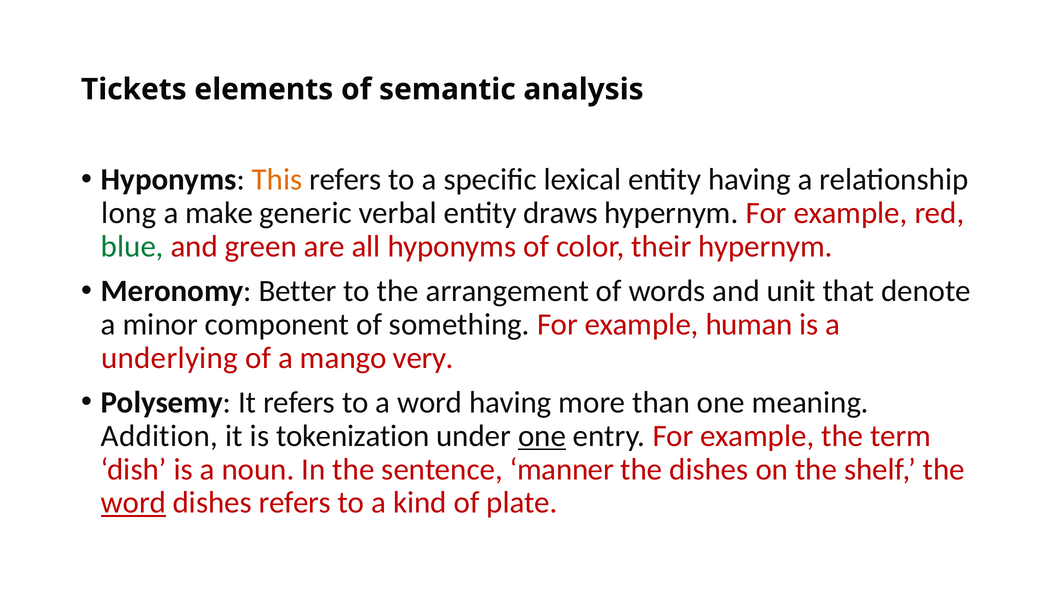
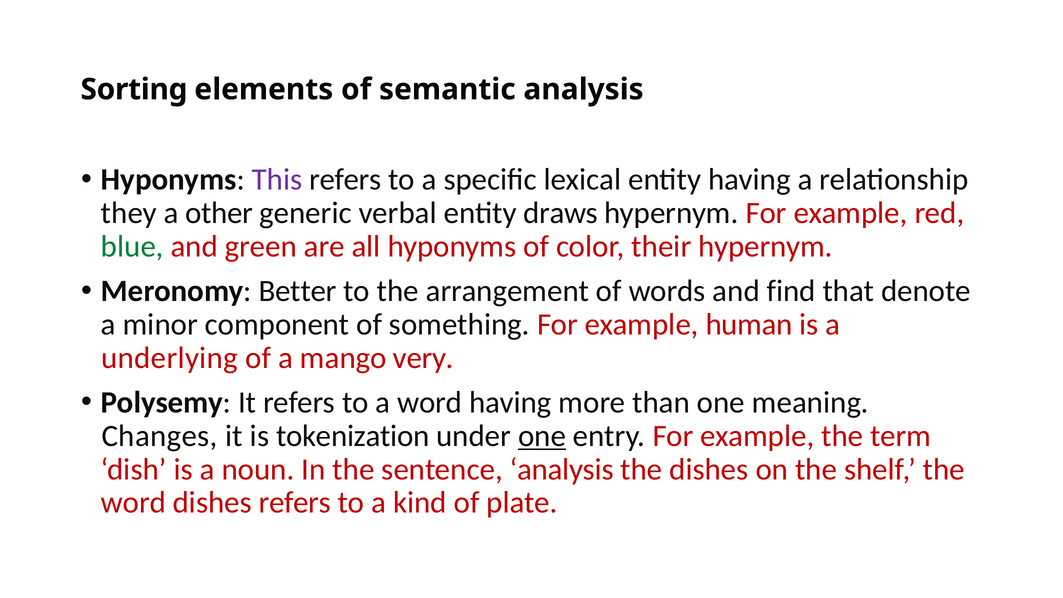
Tickets: Tickets -> Sorting
This colour: orange -> purple
long: long -> they
make: make -> other
unit: unit -> find
Addition: Addition -> Changes
sentence manner: manner -> analysis
word at (133, 503) underline: present -> none
